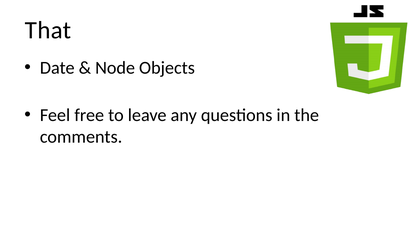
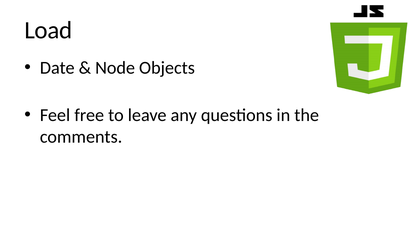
That: That -> Load
